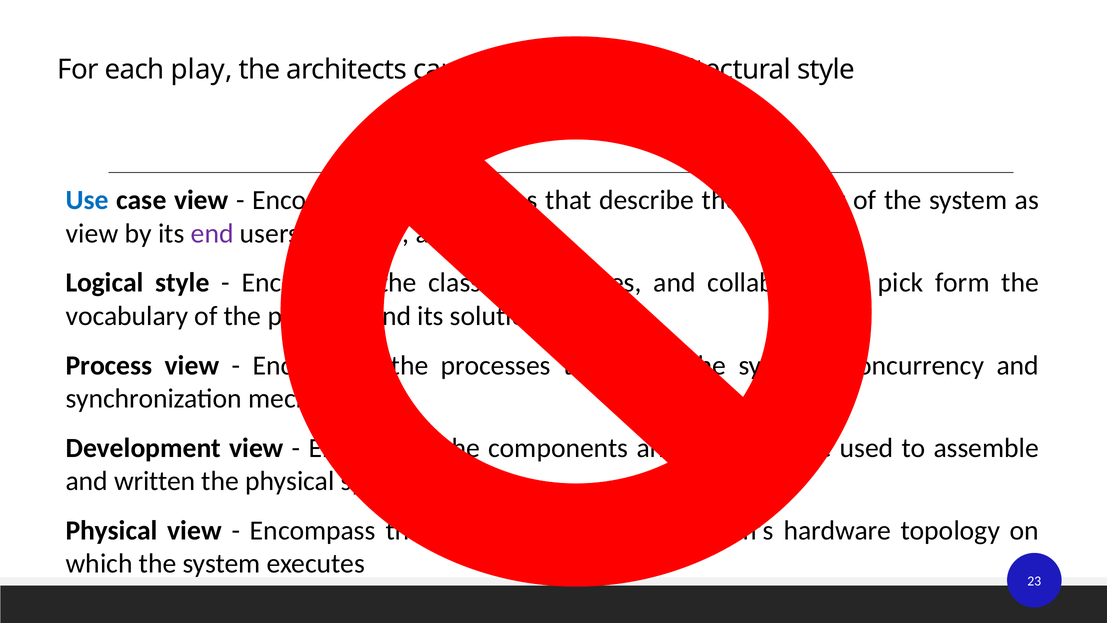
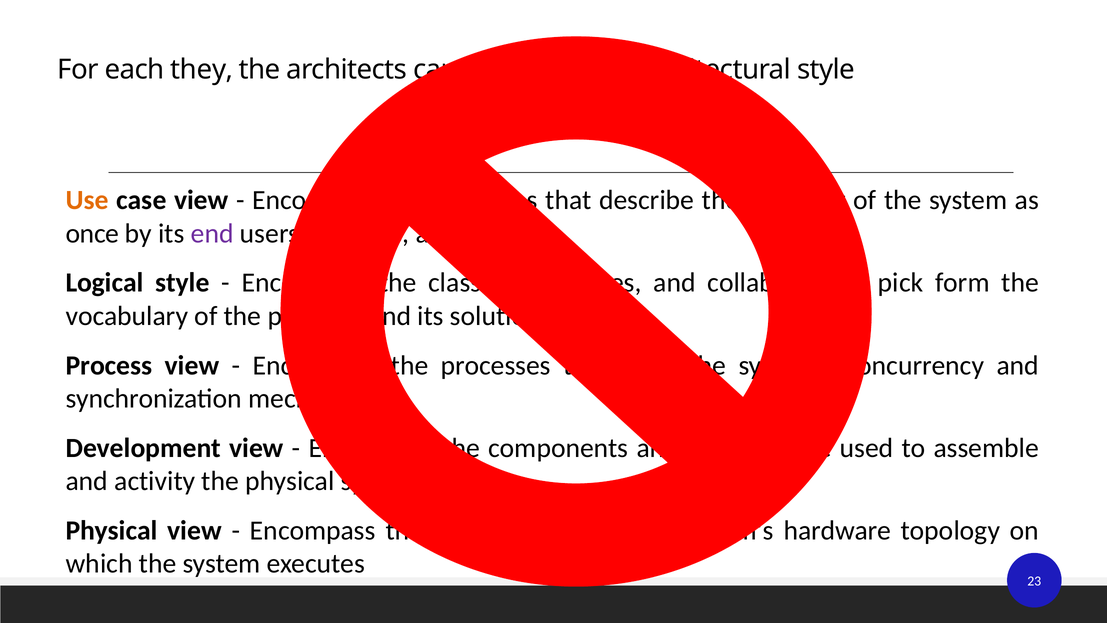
play: play -> they
Use at (87, 200) colour: blue -> orange
view at (92, 233): view -> once
written: written -> activity
